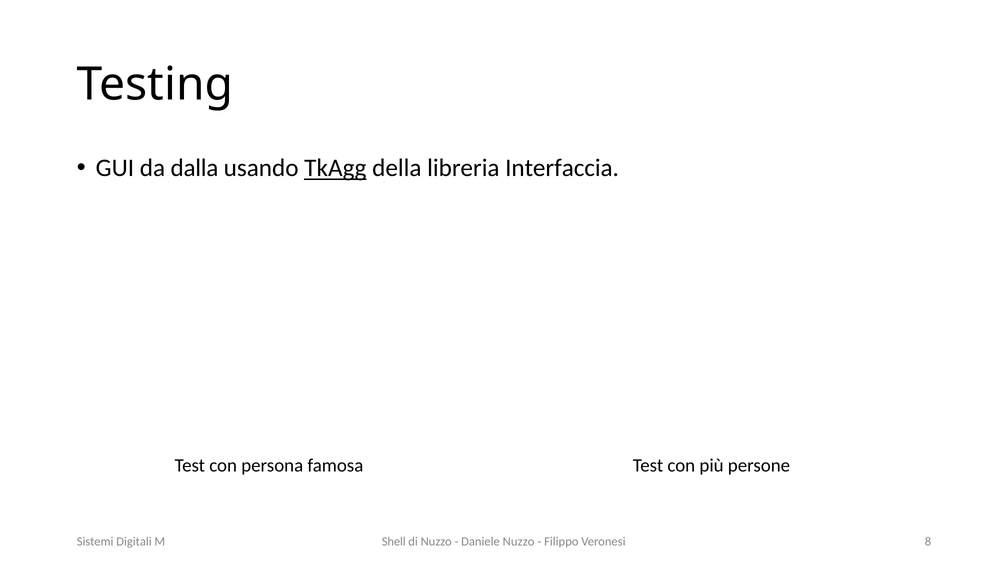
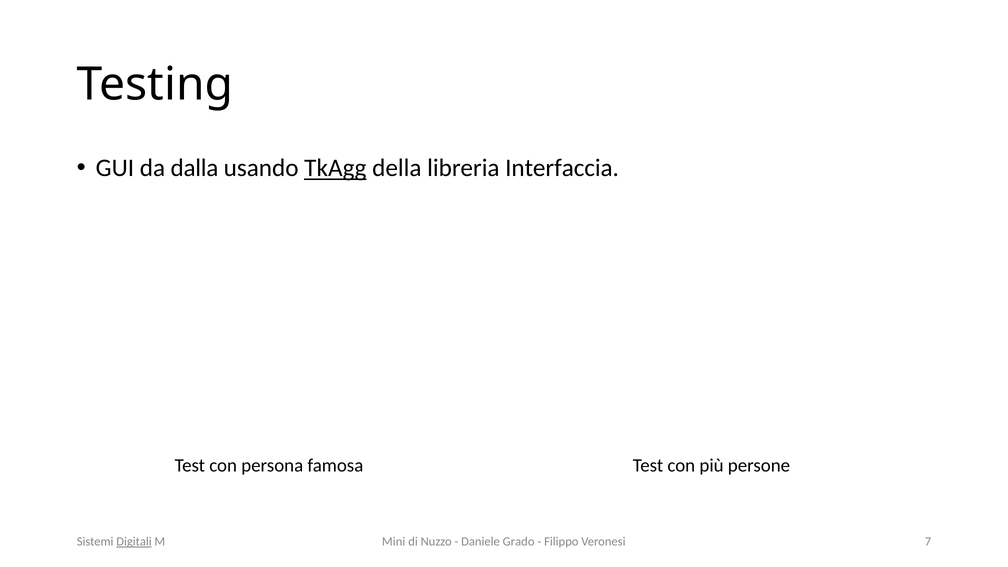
Shell: Shell -> Mini
Daniele Nuzzo: Nuzzo -> Grado
8: 8 -> 7
Digitali underline: none -> present
